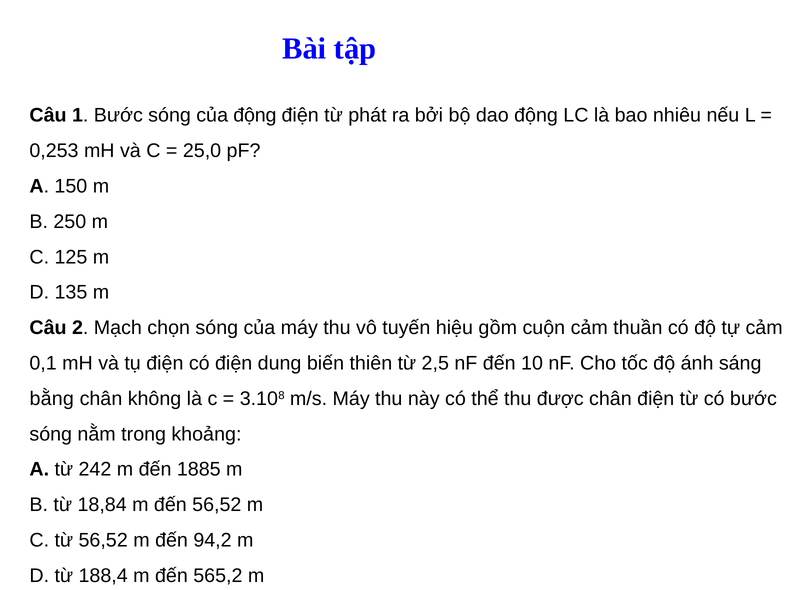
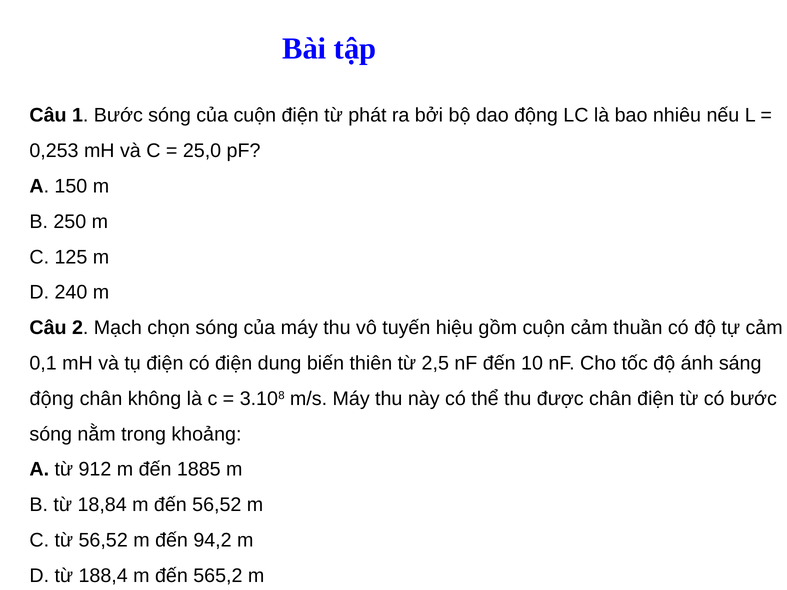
của động: động -> cuộn
135: 135 -> 240
bằng at (52, 399): bằng -> động
242: 242 -> 912
